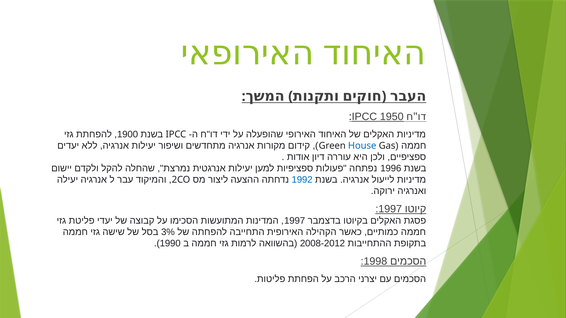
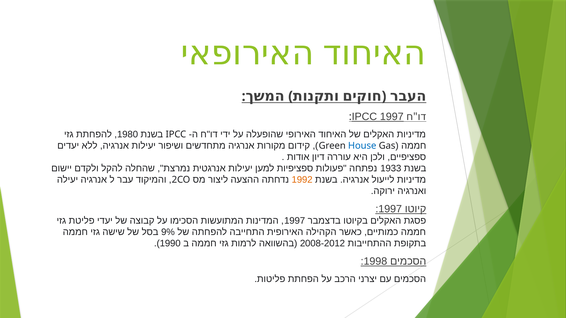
IPCC 1950: 1950 -> 1997
1900: 1900 -> 1980
1996: 1996 -> 1933
1992 colour: blue -> orange
3%: 3% -> 9%
